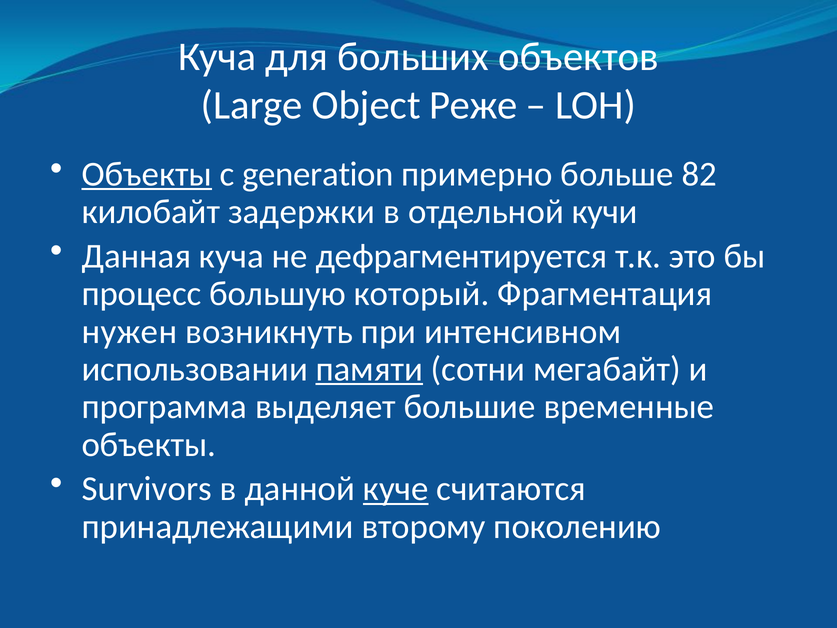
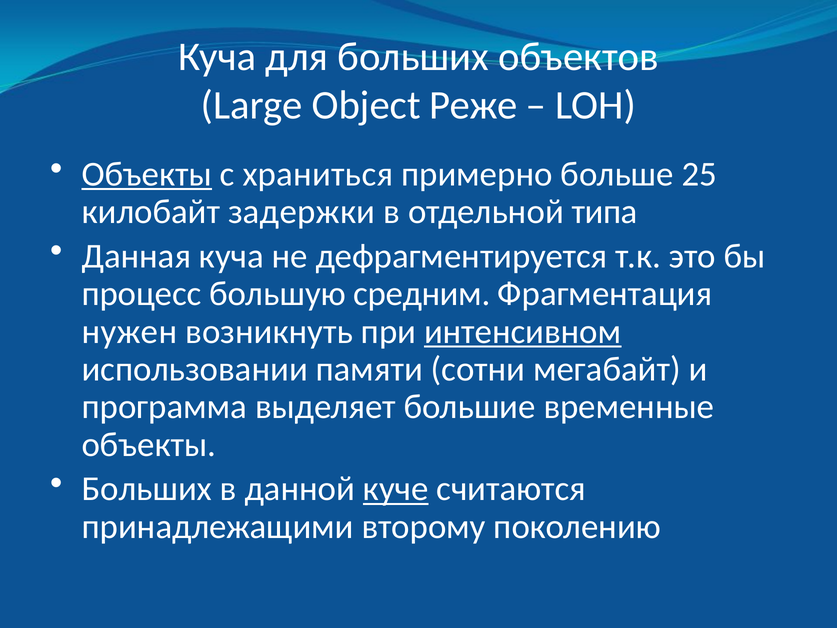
generation: generation -> храниться
82: 82 -> 25
кучи: кучи -> типа
который: который -> средним
интенсивном underline: none -> present
памяти underline: present -> none
Survivors at (147, 489): Survivors -> Больших
